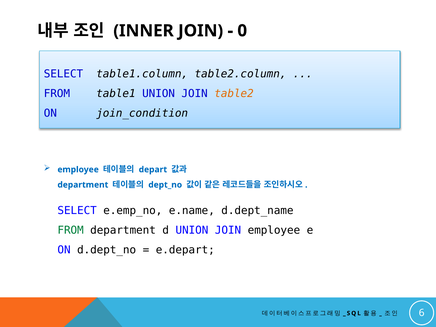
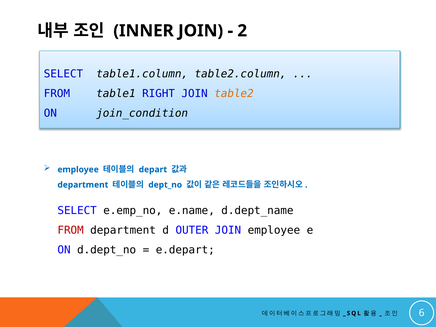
0: 0 -> 2
table1 UNION: UNION -> RIGHT
FROM at (71, 230) colour: green -> red
d UNION: UNION -> OUTER
